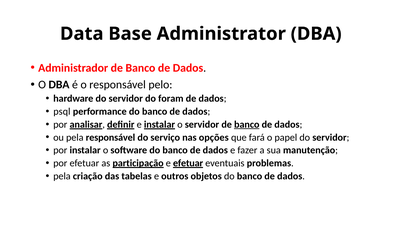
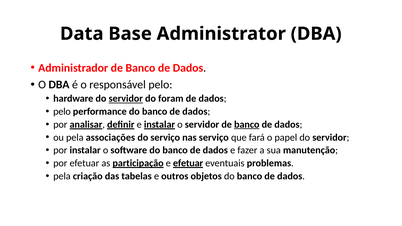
servidor at (126, 99) underline: none -> present
psql at (62, 112): psql -> pelo
pela responsável: responsável -> associações
nas opções: opções -> serviço
